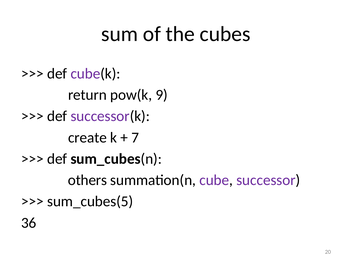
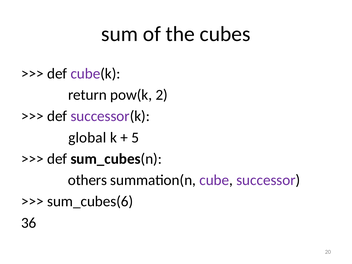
9: 9 -> 2
create: create -> global
7: 7 -> 5
sum_cubes(5: sum_cubes(5 -> sum_cubes(6
